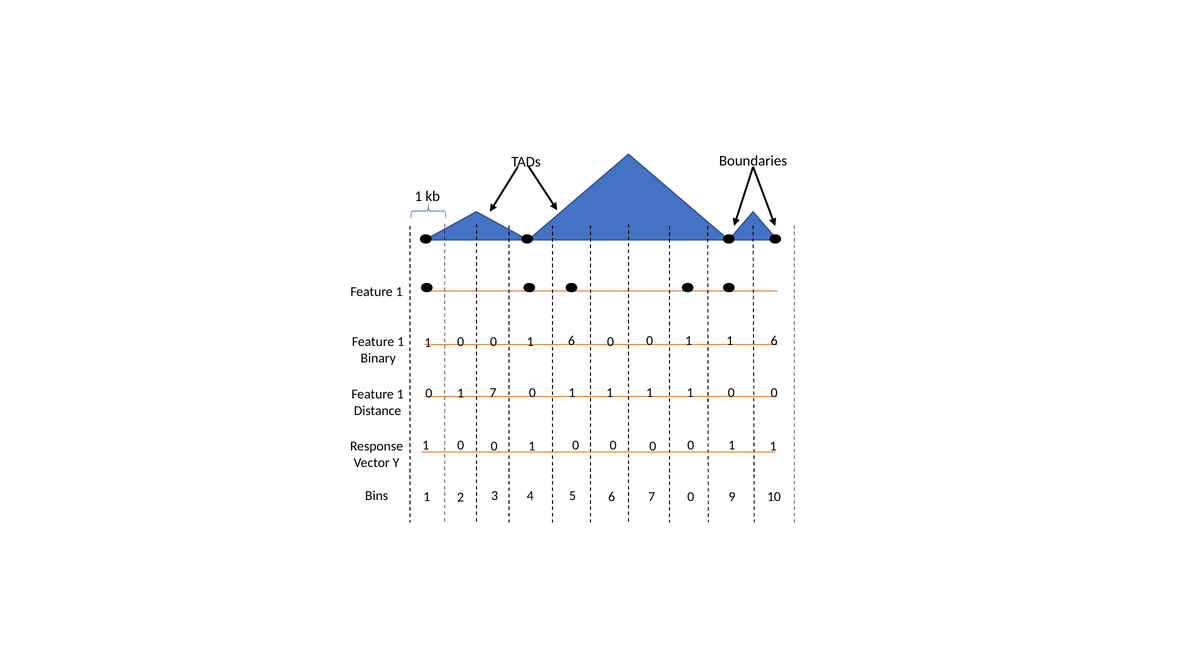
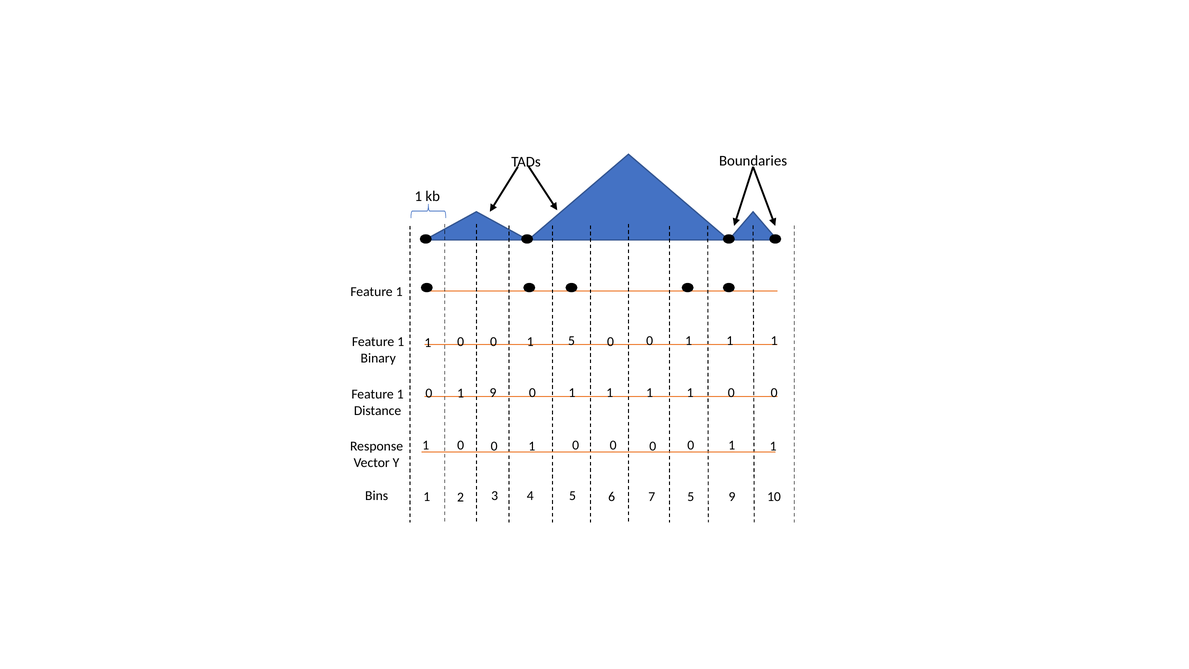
6 at (774, 341): 6 -> 1
0 6: 6 -> 5
1 7: 7 -> 9
7 0: 0 -> 5
